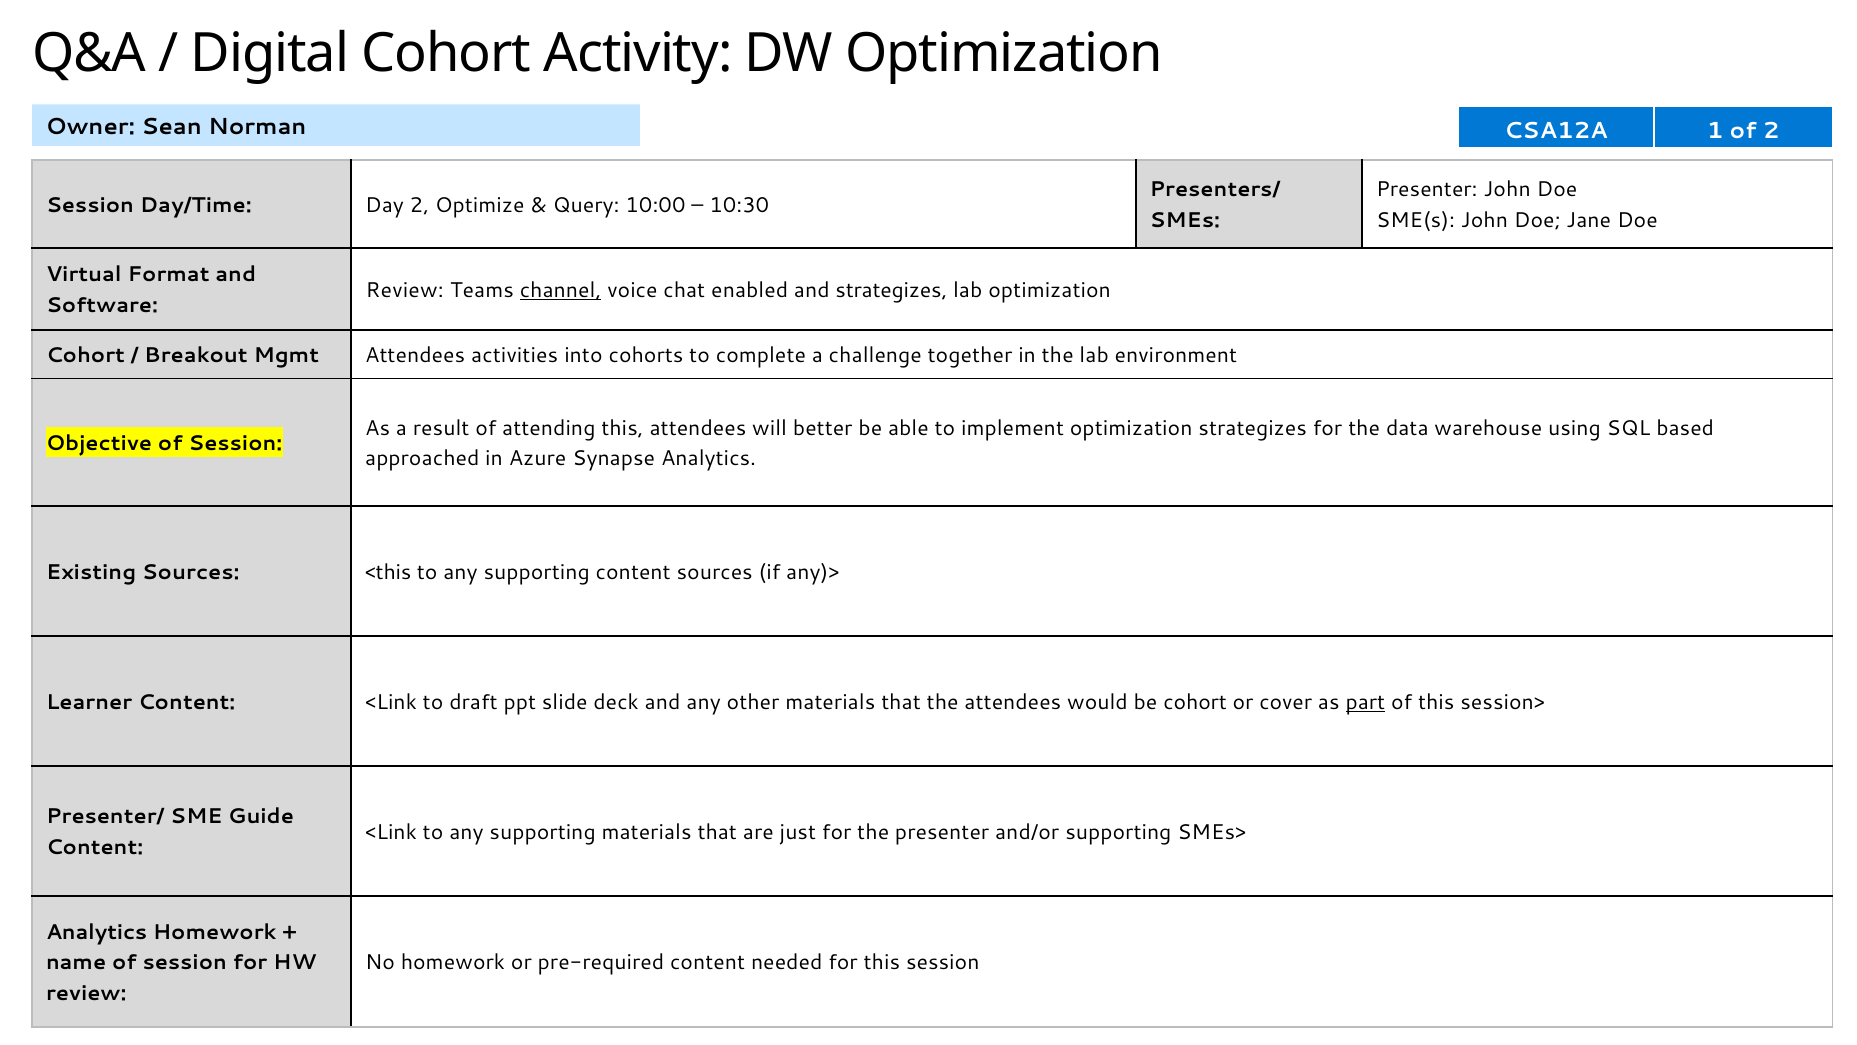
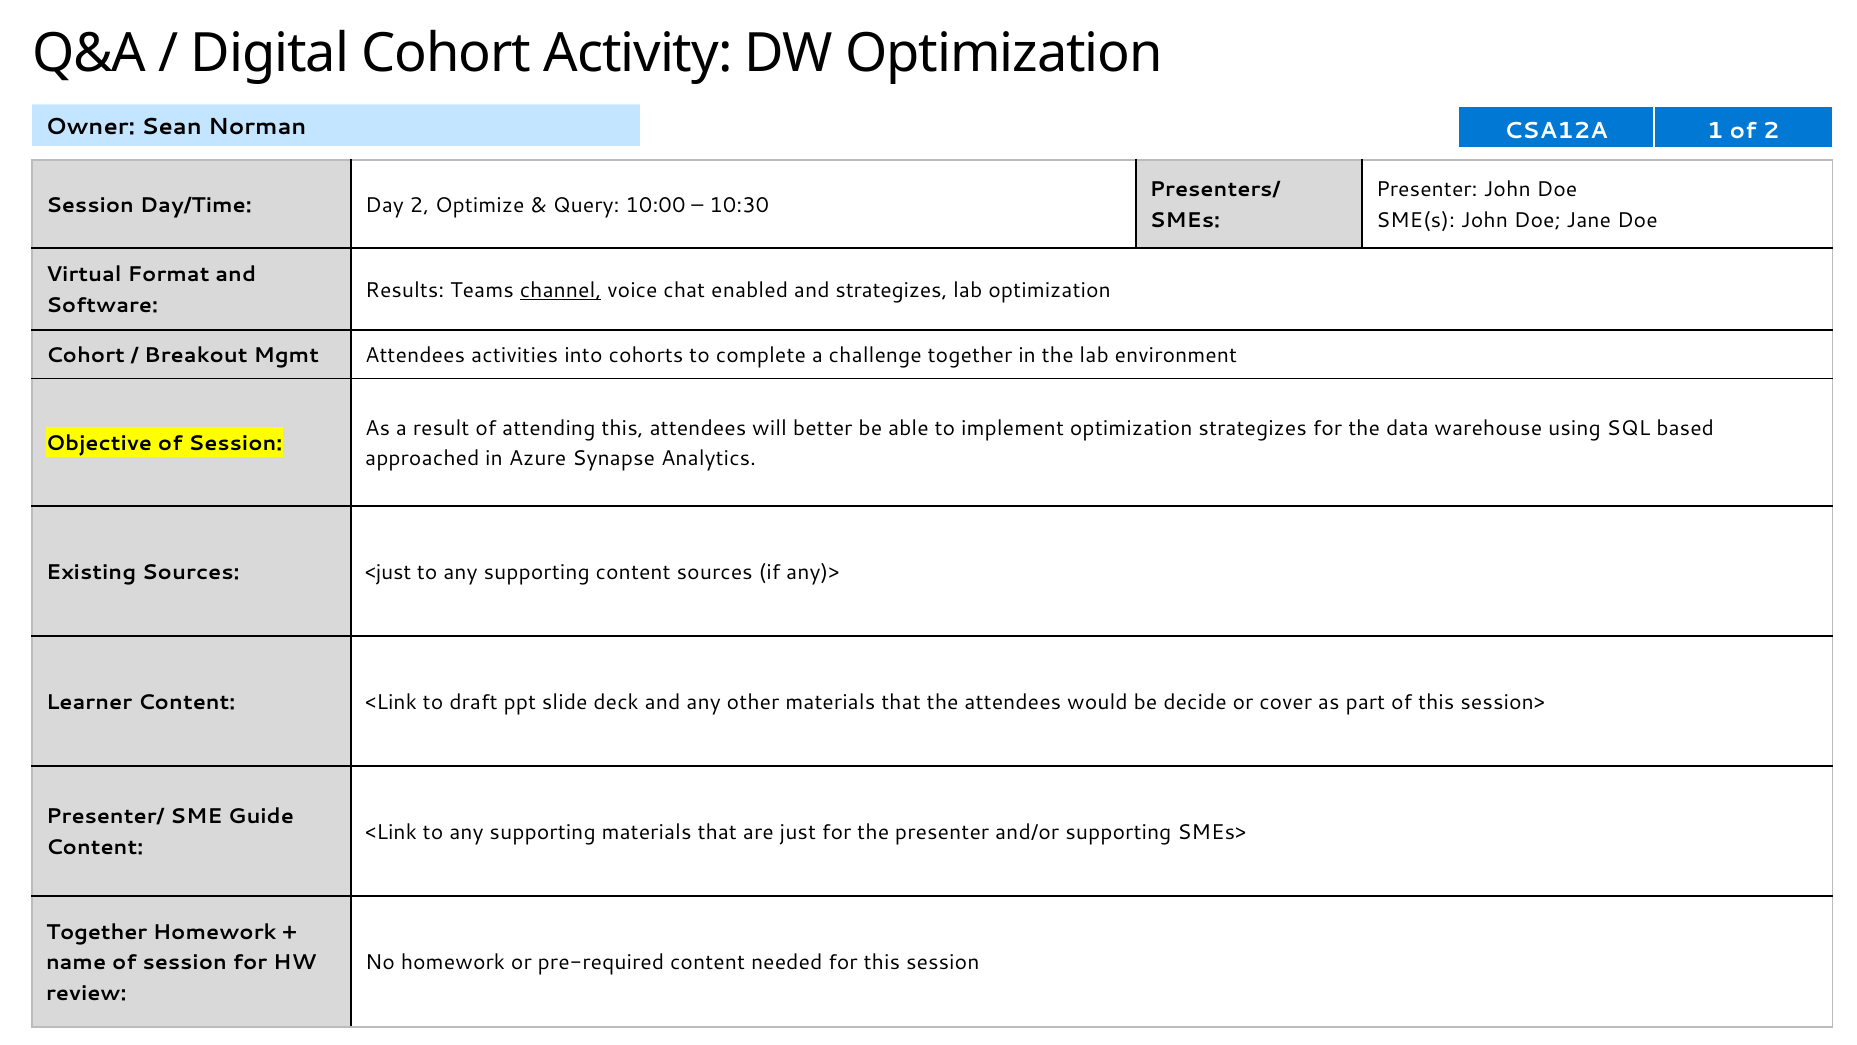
Review at (405, 290): Review -> Results
<this: <this -> <just
be cohort: cohort -> decide
part underline: present -> none
Analytics at (97, 932): Analytics -> Together
